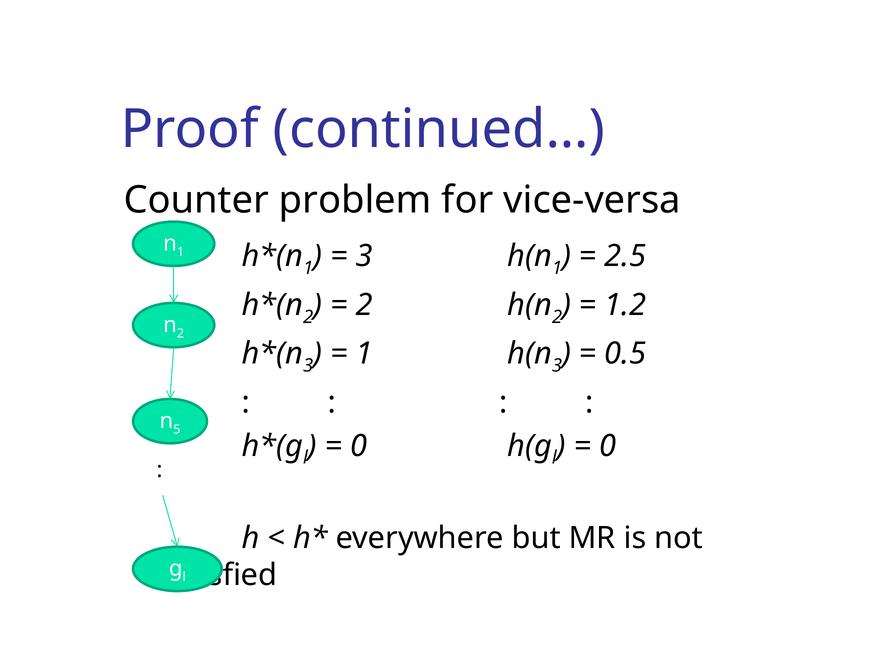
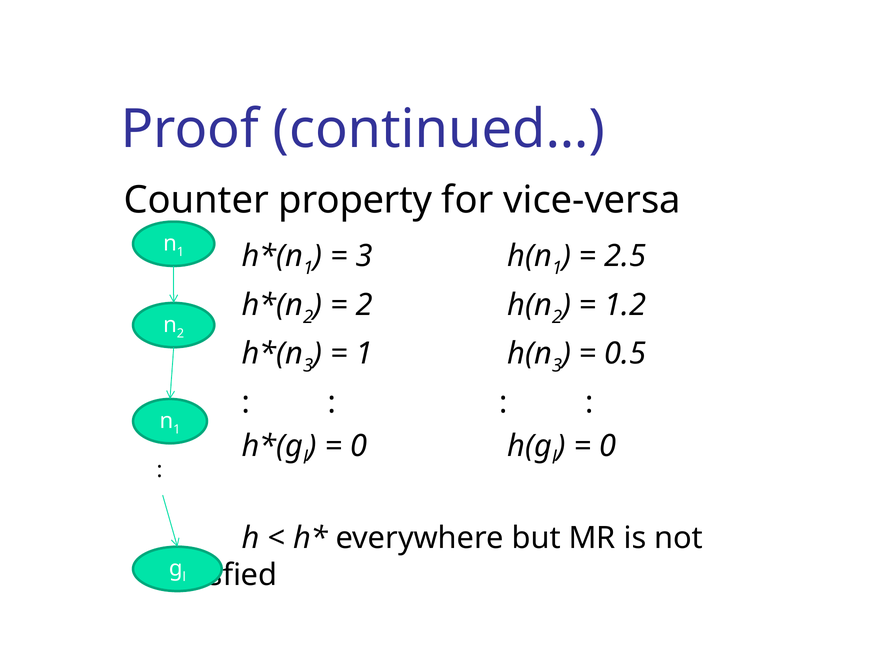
problem: problem -> property
5 at (177, 430): 5 -> 1
